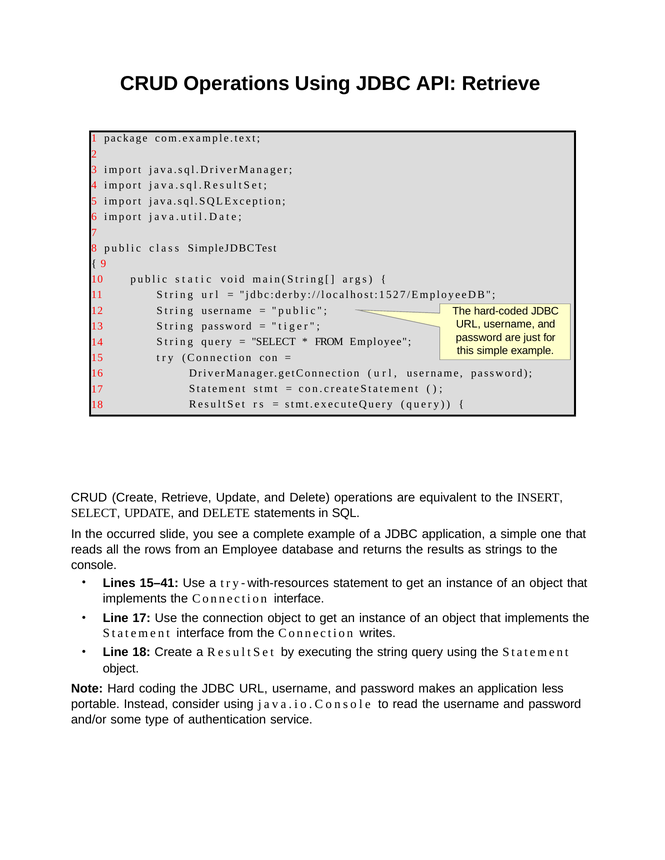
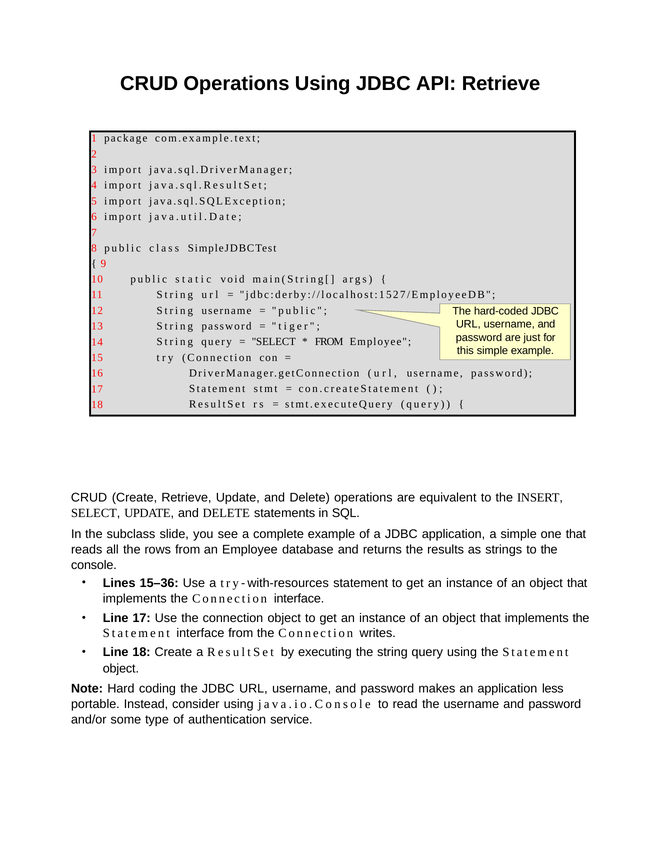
occurred: occurred -> subclass
15–41: 15–41 -> 15–36
